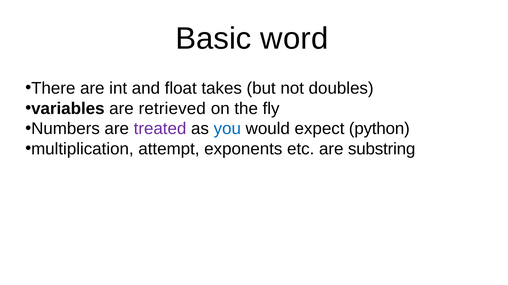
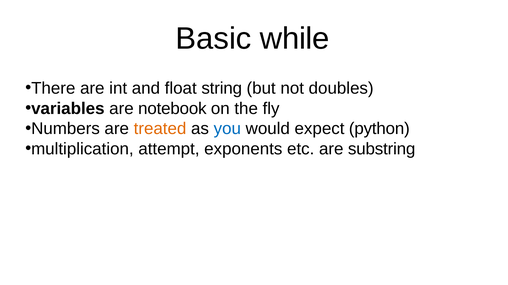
word: word -> while
takes: takes -> string
retrieved: retrieved -> notebook
treated colour: purple -> orange
